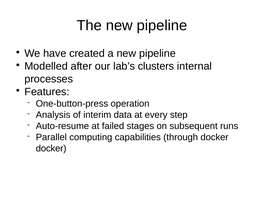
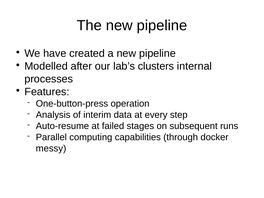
docker at (51, 148): docker -> messy
